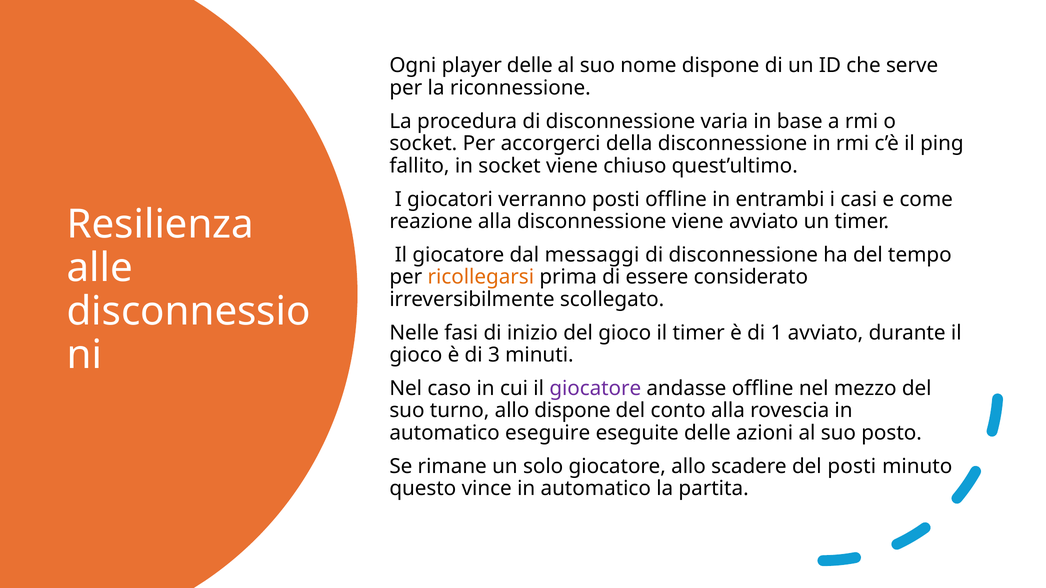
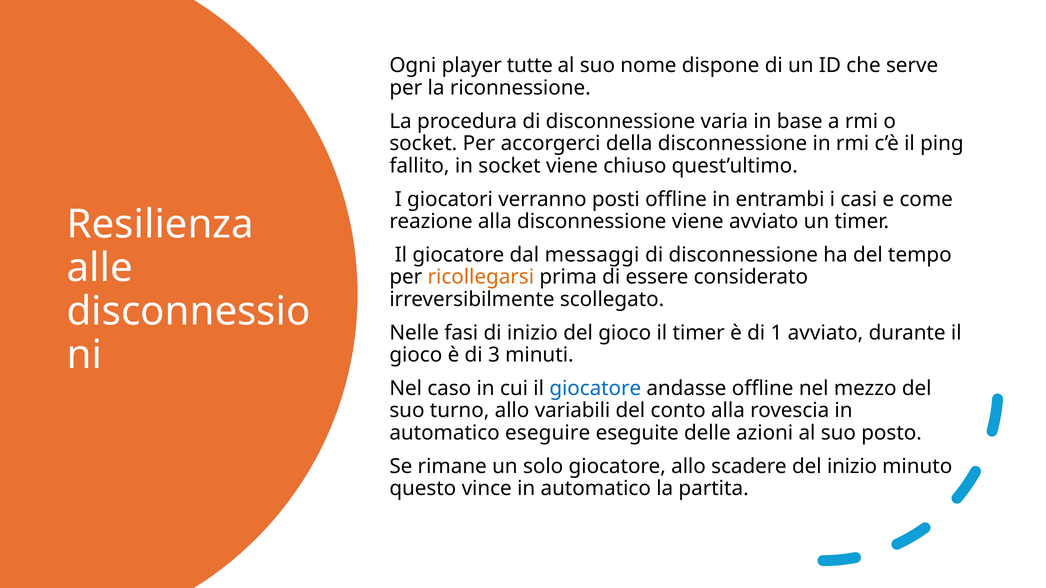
player delle: delle -> tutte
giocatore at (595, 389) colour: purple -> blue
allo dispone: dispone -> variabili
del posti: posti -> inizio
